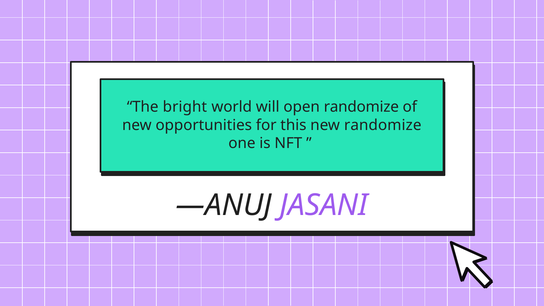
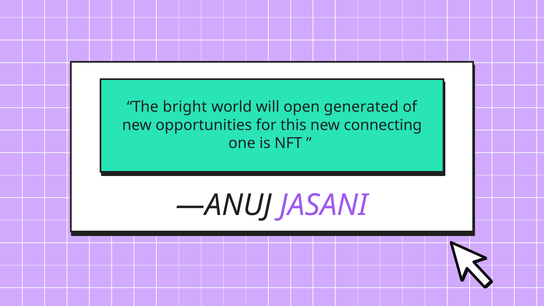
open randomize: randomize -> generated
new randomize: randomize -> connecting
